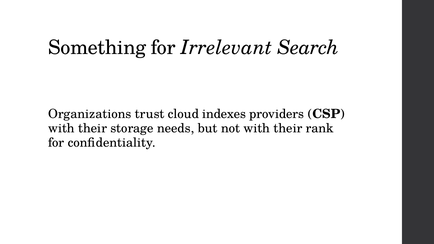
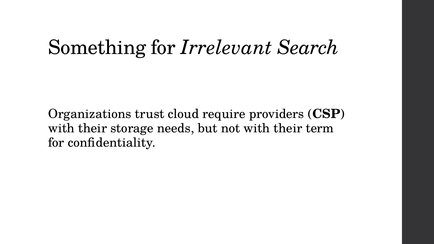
indexes: indexes -> require
rank: rank -> term
